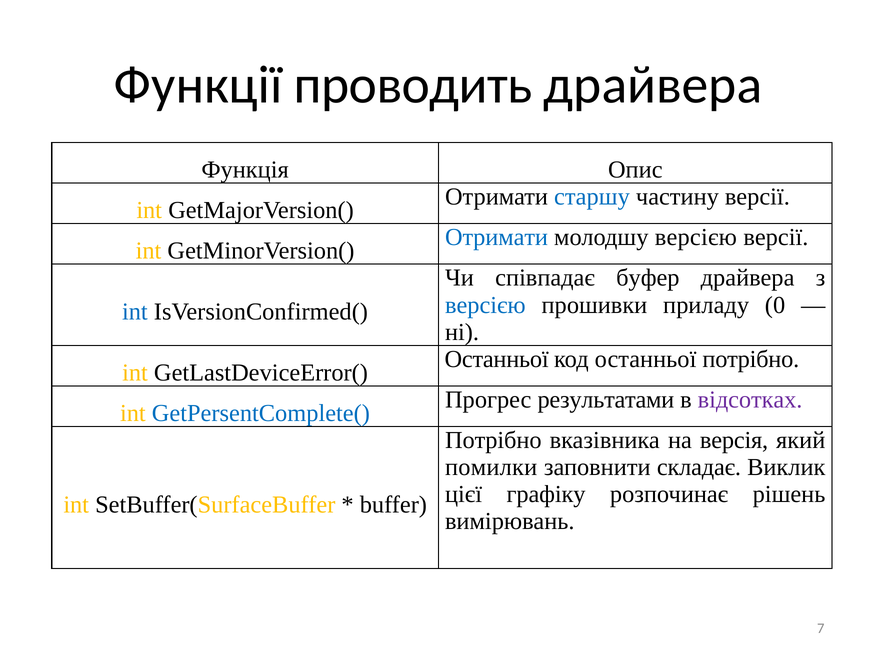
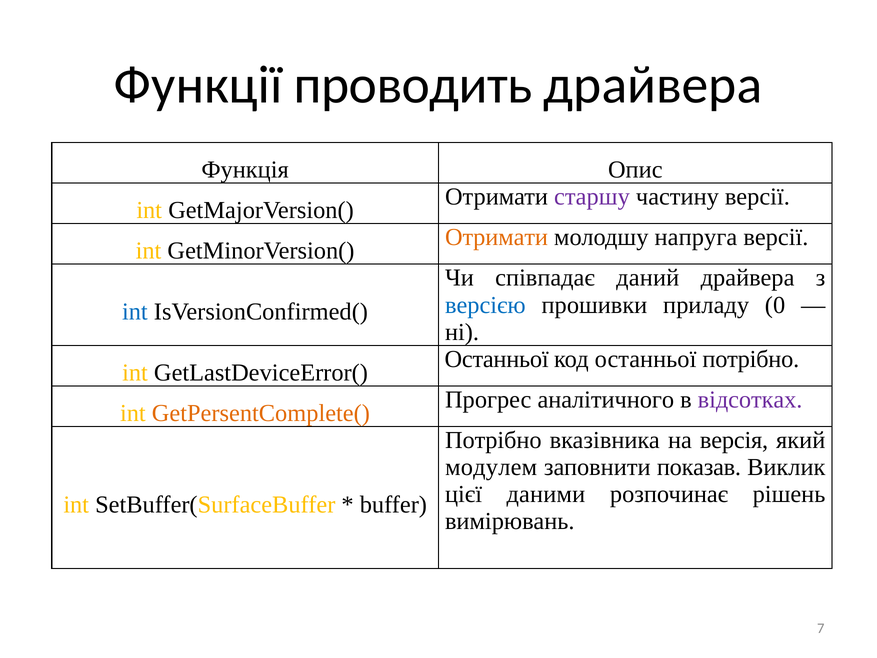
старшу colour: blue -> purple
Отримати at (497, 237) colour: blue -> orange
молодшу версією: версією -> напруга
буфер: буфер -> даний
результатами: результатами -> аналітичного
GetPersentComplete( colour: blue -> orange
помилки: помилки -> модулем
складає: складає -> показав
графіку: графіку -> даними
